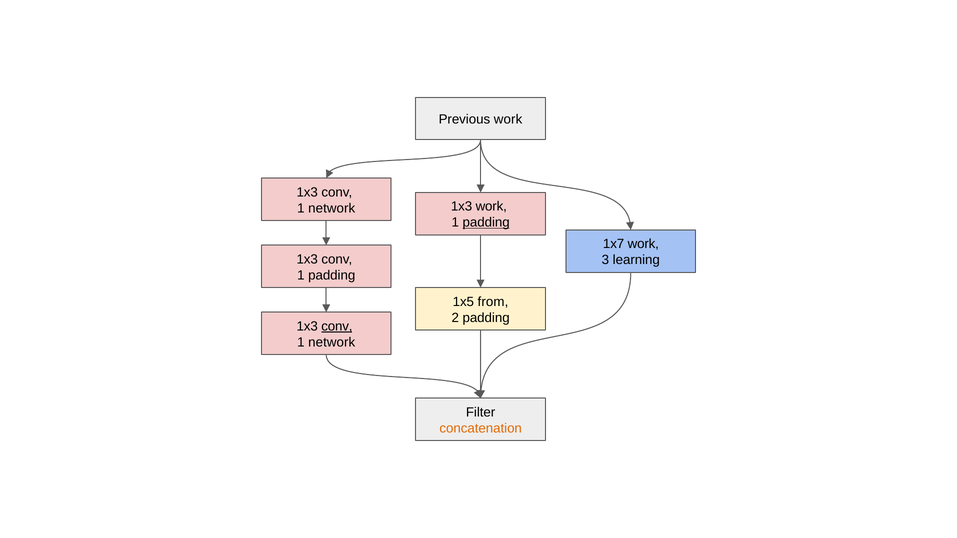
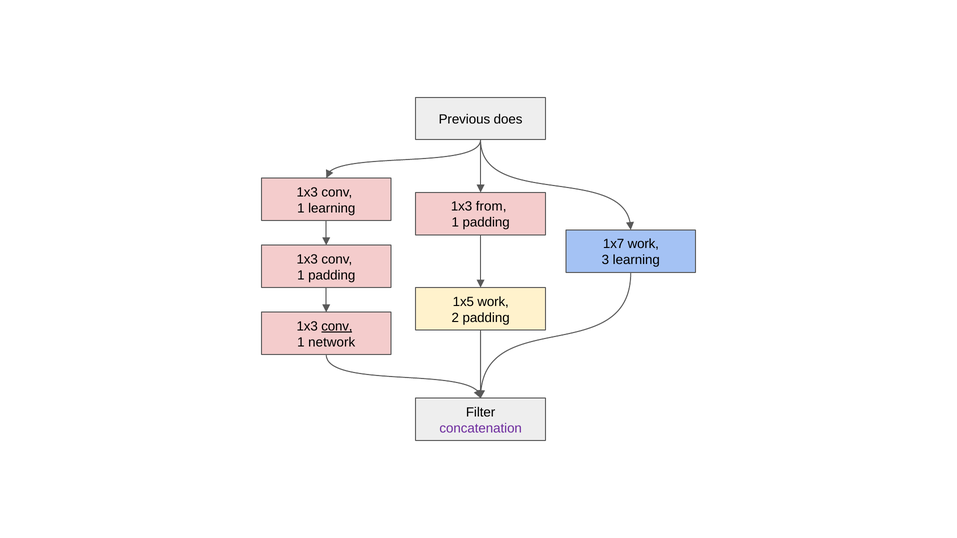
Previous work: work -> does
1x3 work: work -> from
network at (332, 208): network -> learning
padding at (486, 223) underline: present -> none
1x5 from: from -> work
concatenation colour: orange -> purple
